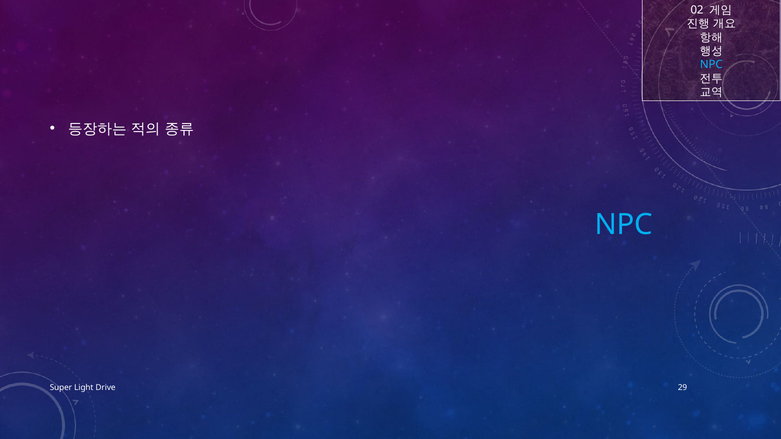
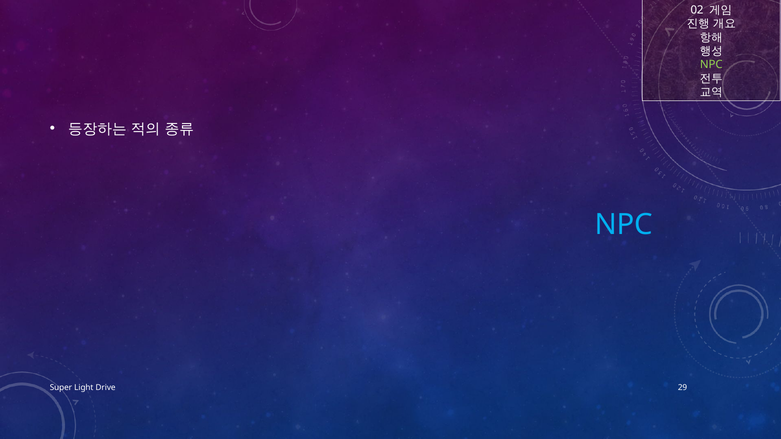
NPC at (711, 65) colour: light blue -> light green
